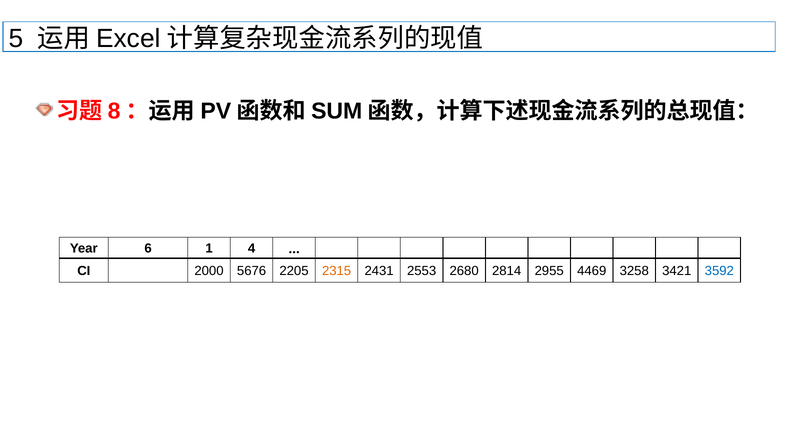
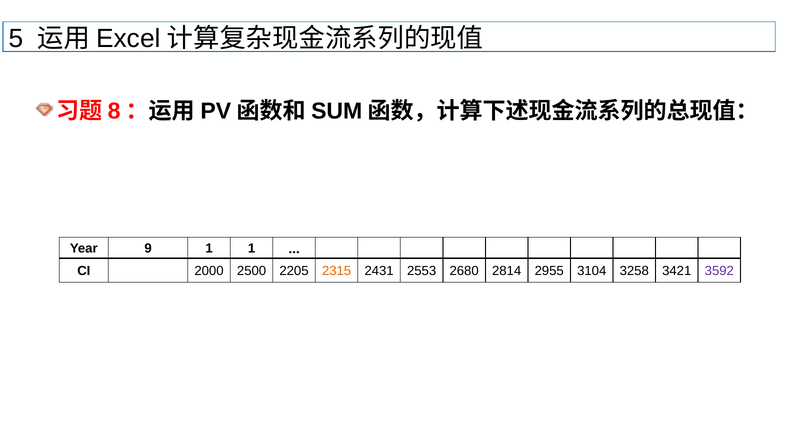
6: 6 -> 9
1 4: 4 -> 1
5676: 5676 -> 2500
4469: 4469 -> 3104
3592 colour: blue -> purple
